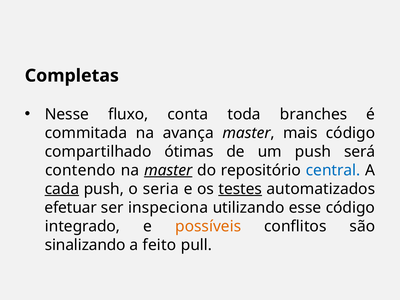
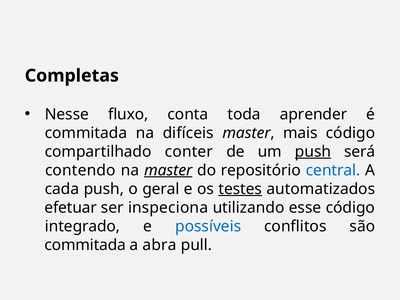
branches: branches -> aprender
avança: avança -> difíceis
ótimas: ótimas -> conter
push at (313, 152) underline: none -> present
cada underline: present -> none
seria: seria -> geral
possíveis colour: orange -> blue
sinalizando at (85, 245): sinalizando -> commitada
feito: feito -> abra
